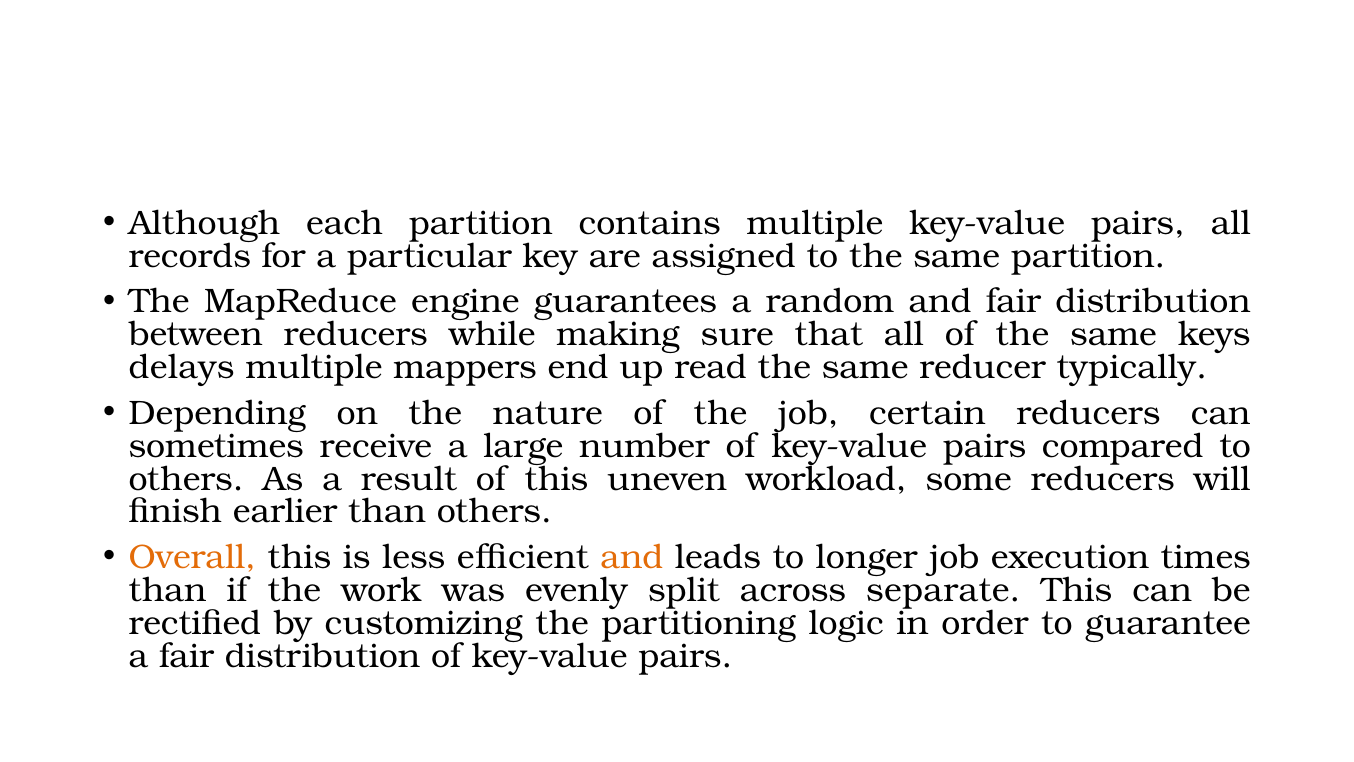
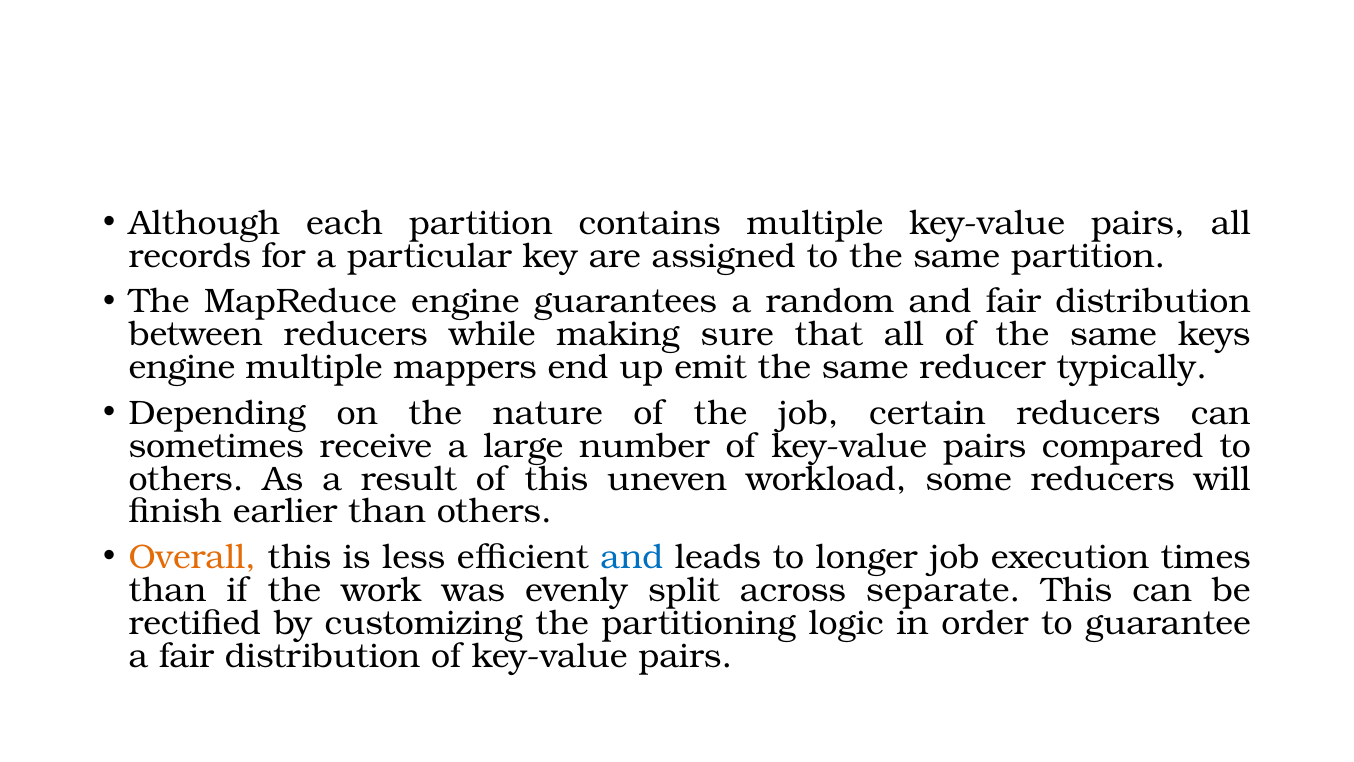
delays at (182, 367): delays -> engine
read: read -> emit
and at (632, 557) colour: orange -> blue
